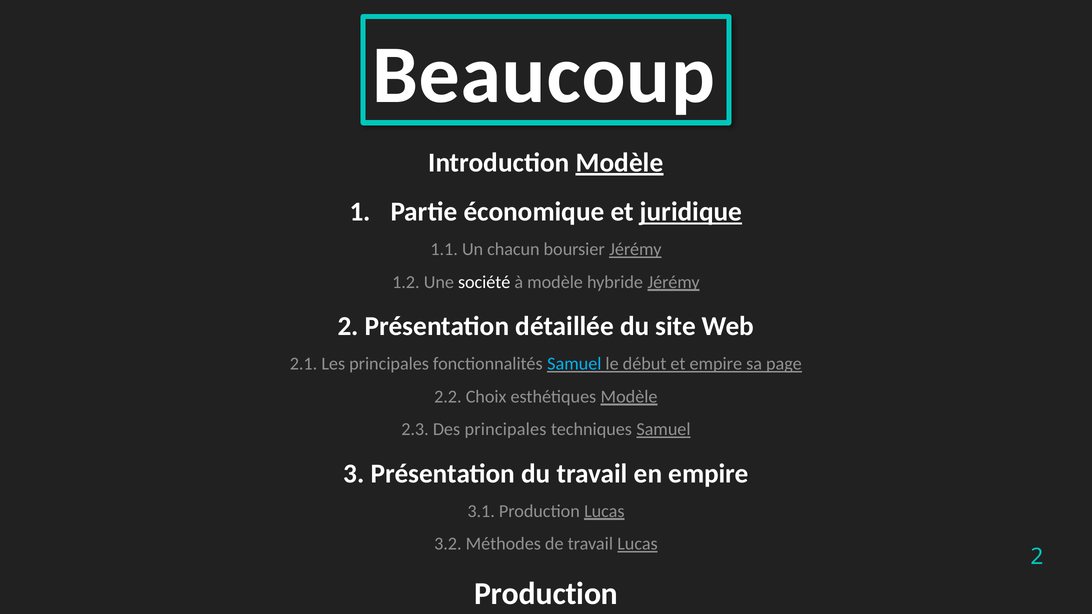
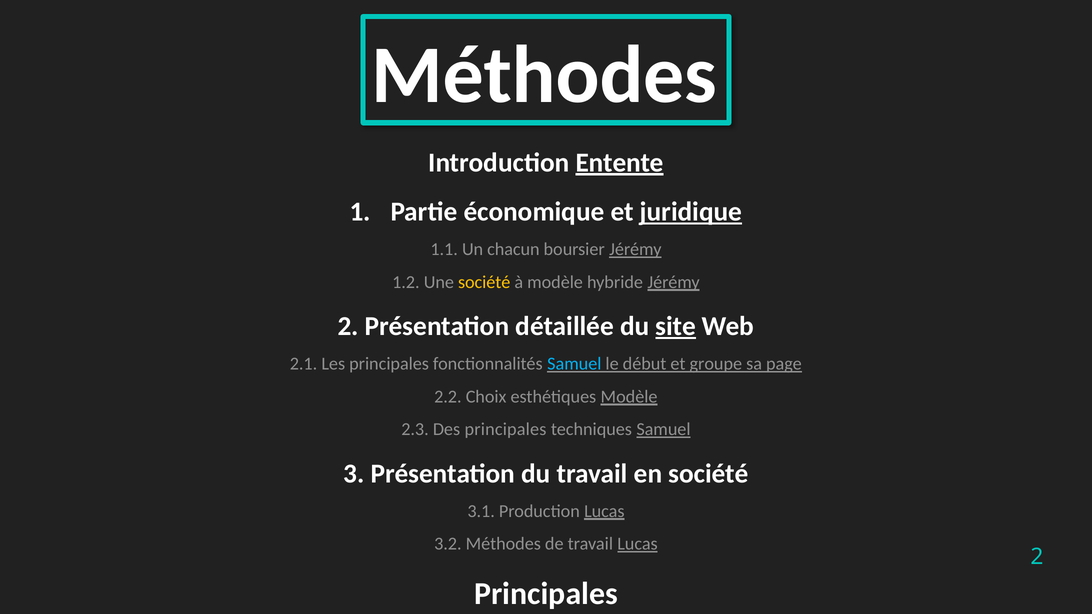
Beaucoup at (544, 75): Beaucoup -> Méthodes
Introduction Modèle: Modèle -> Entente
société at (484, 282) colour: white -> yellow
site underline: none -> present
et empire: empire -> groupe
en empire: empire -> société
Production at (546, 594): Production -> Principales
